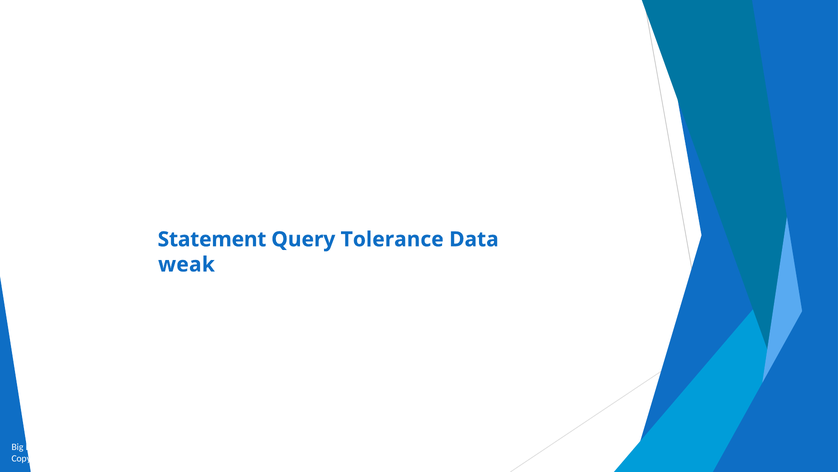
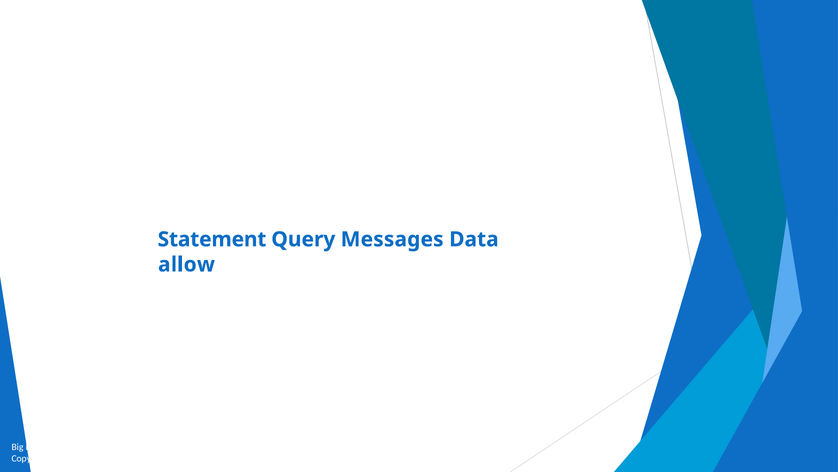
Tolerance: Tolerance -> Messages
weak: weak -> allow
